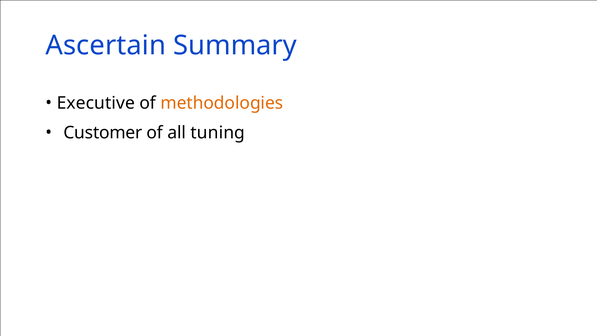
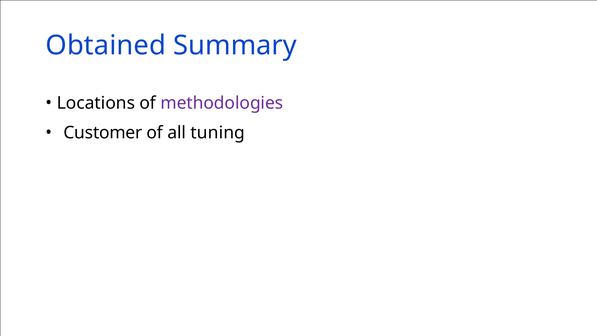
Ascertain: Ascertain -> Obtained
Executive: Executive -> Locations
methodologies colour: orange -> purple
